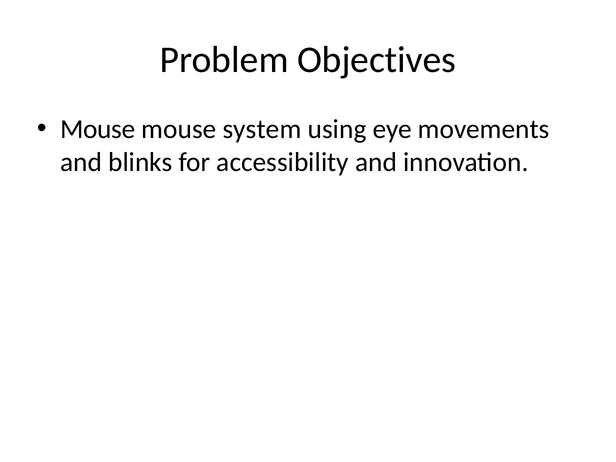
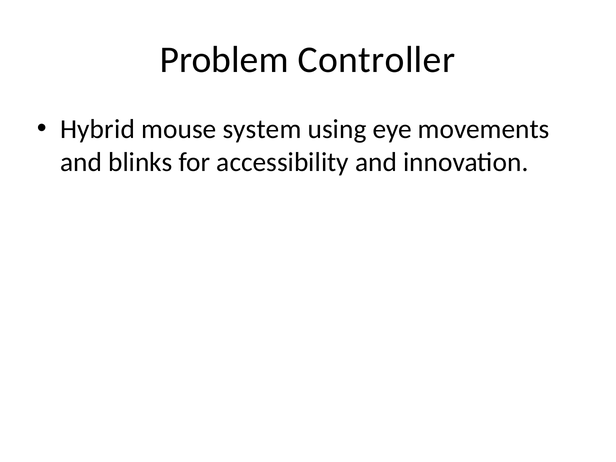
Objectives: Objectives -> Controller
Mouse at (98, 129): Mouse -> Hybrid
